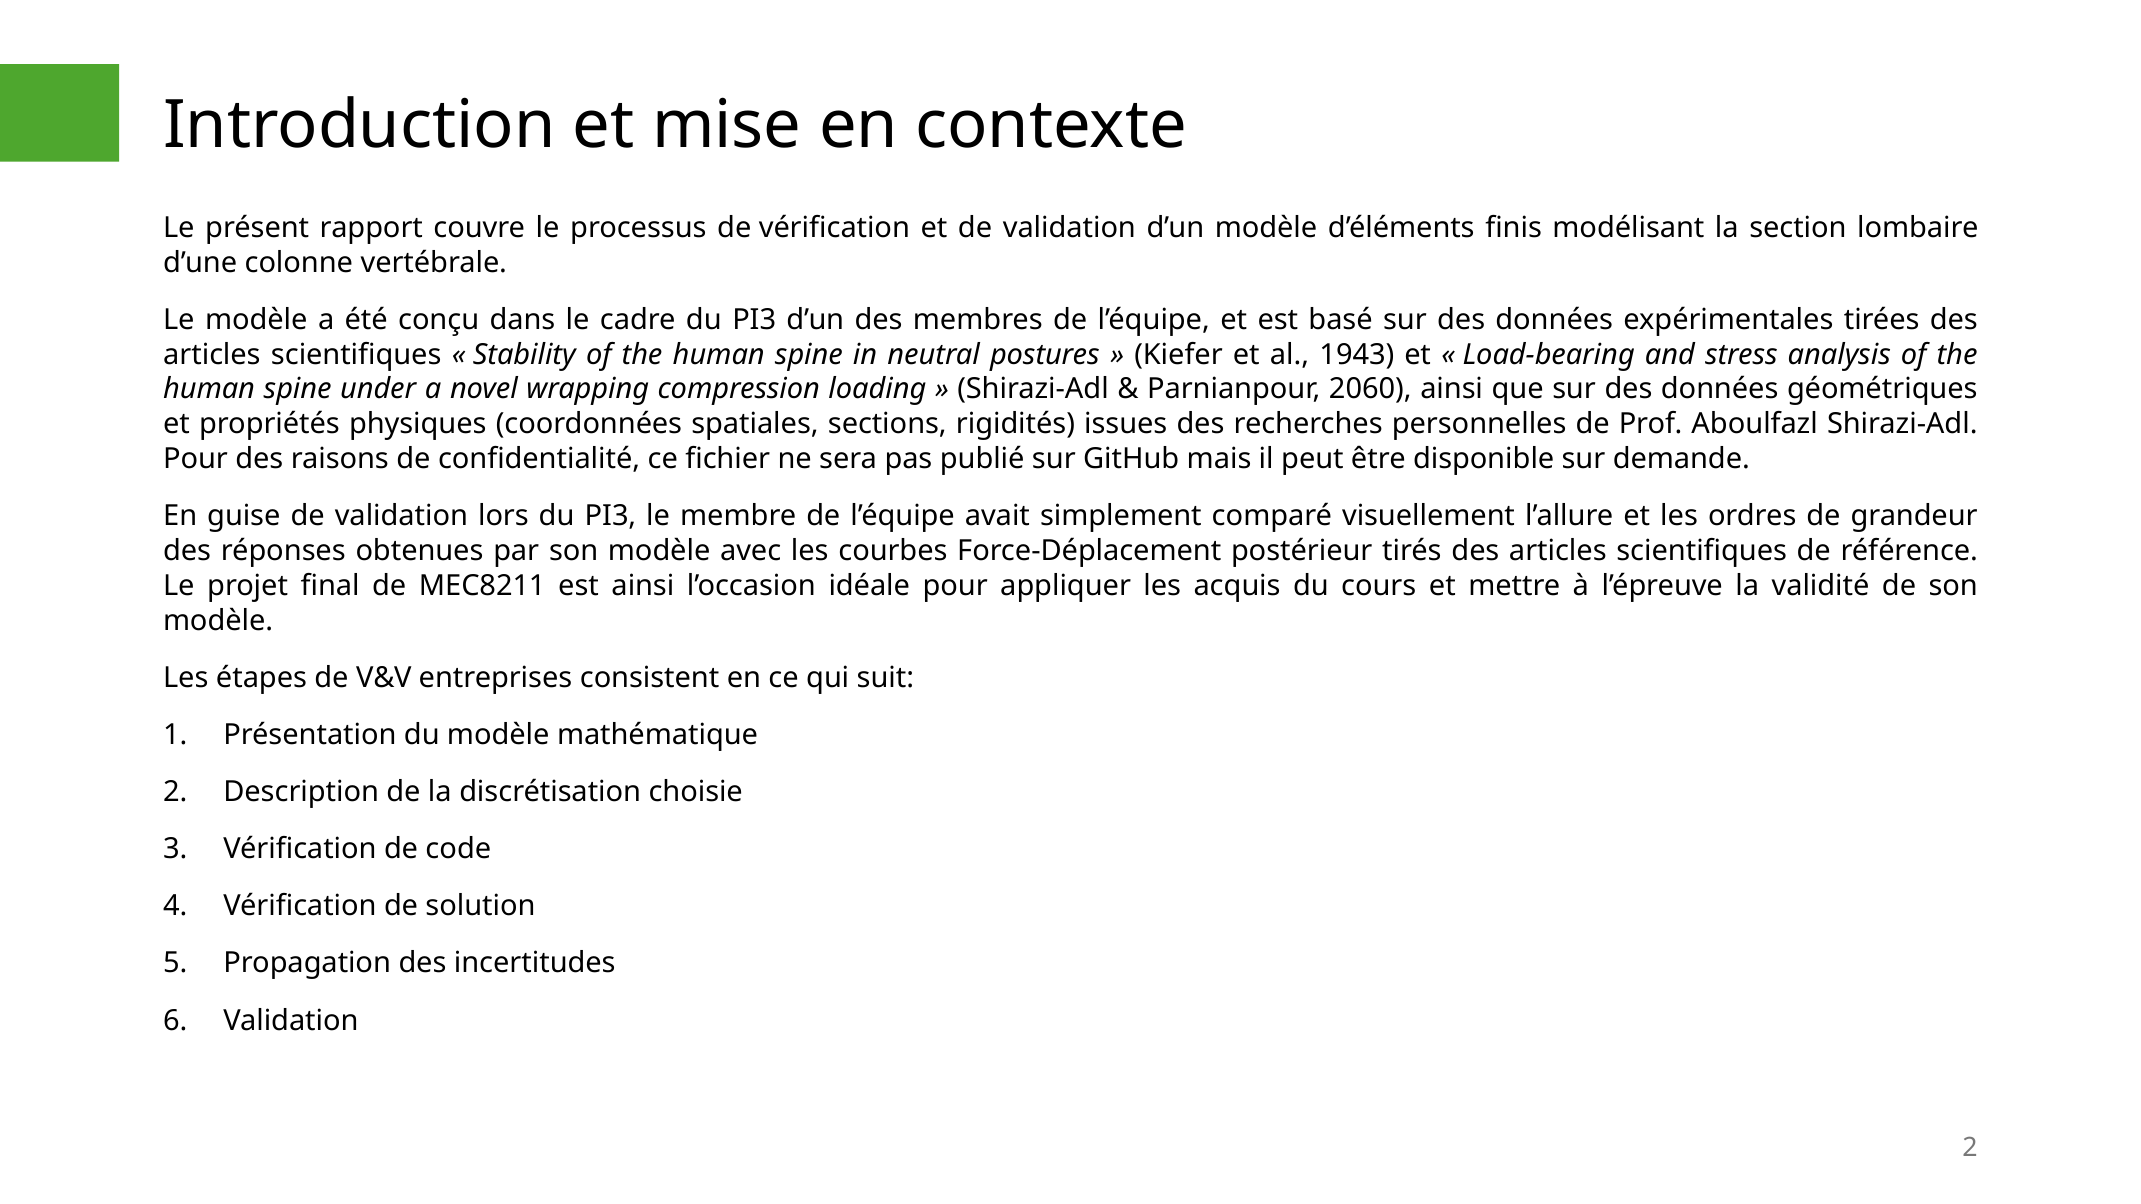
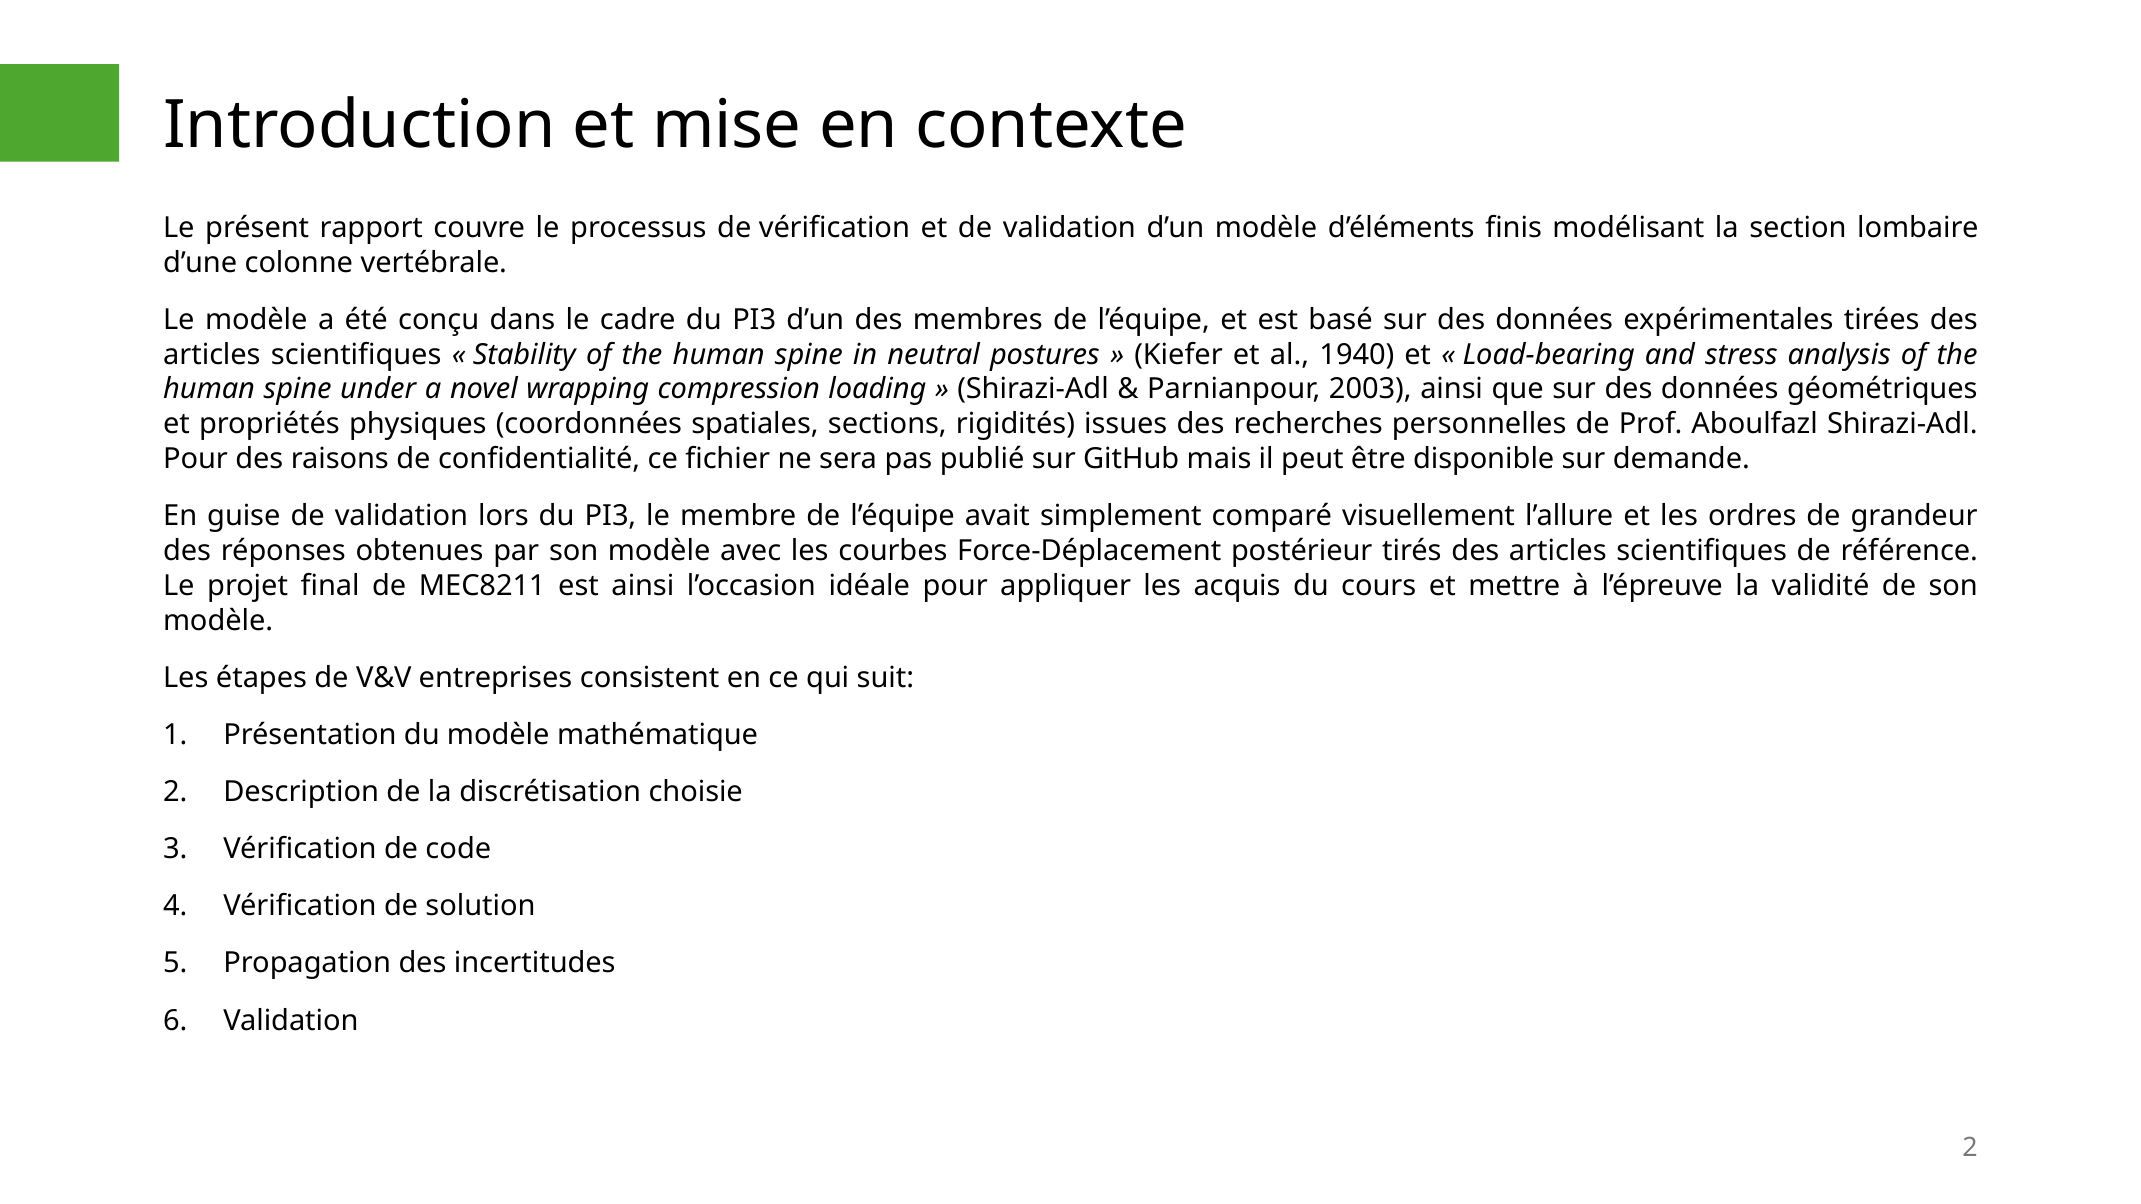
1943: 1943 -> 1940
2060: 2060 -> 2003
